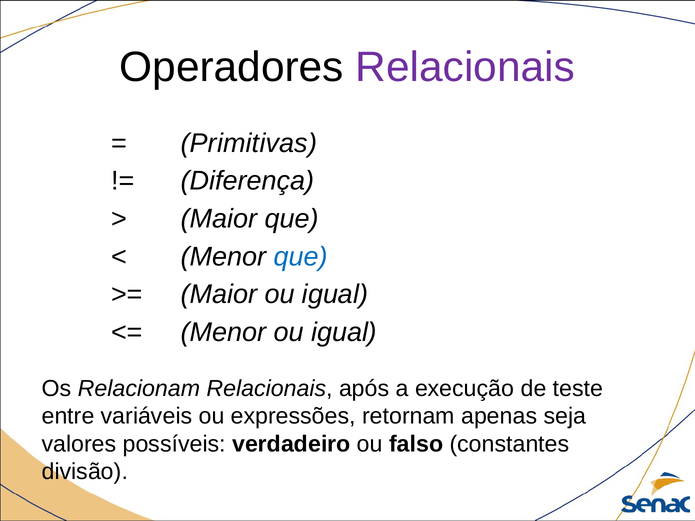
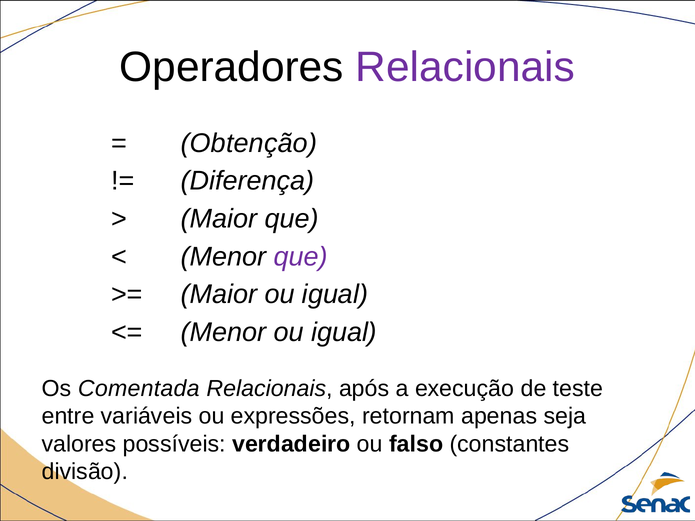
Primitivas: Primitivas -> Obtenção
que at (301, 257) colour: blue -> purple
Relacionam: Relacionam -> Comentada
